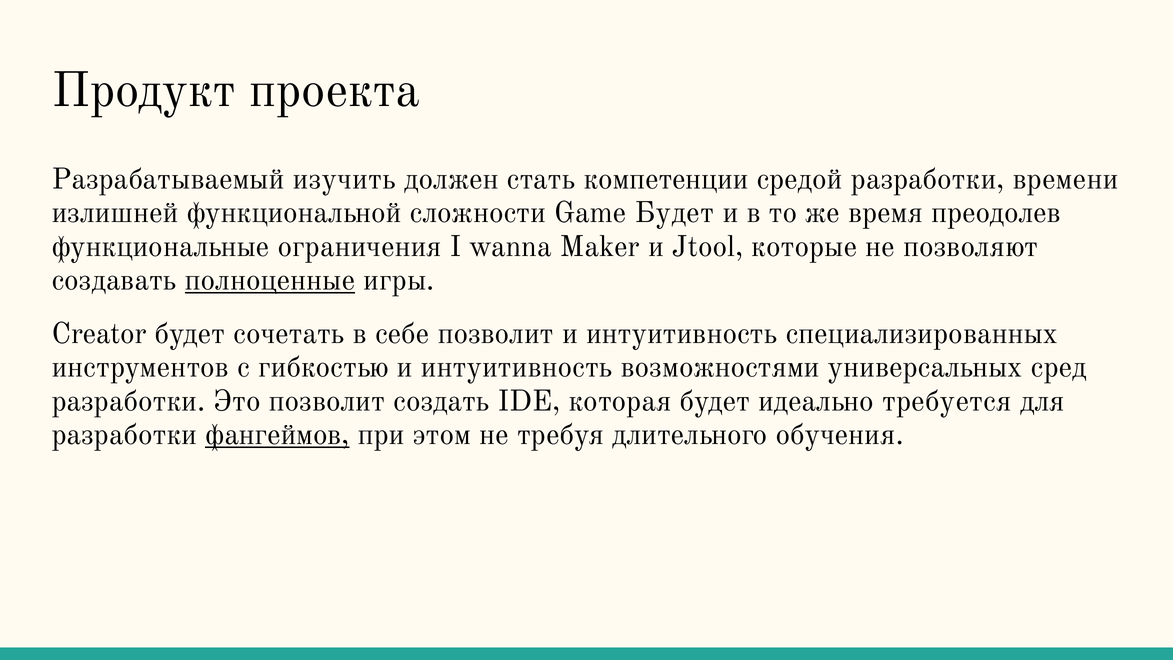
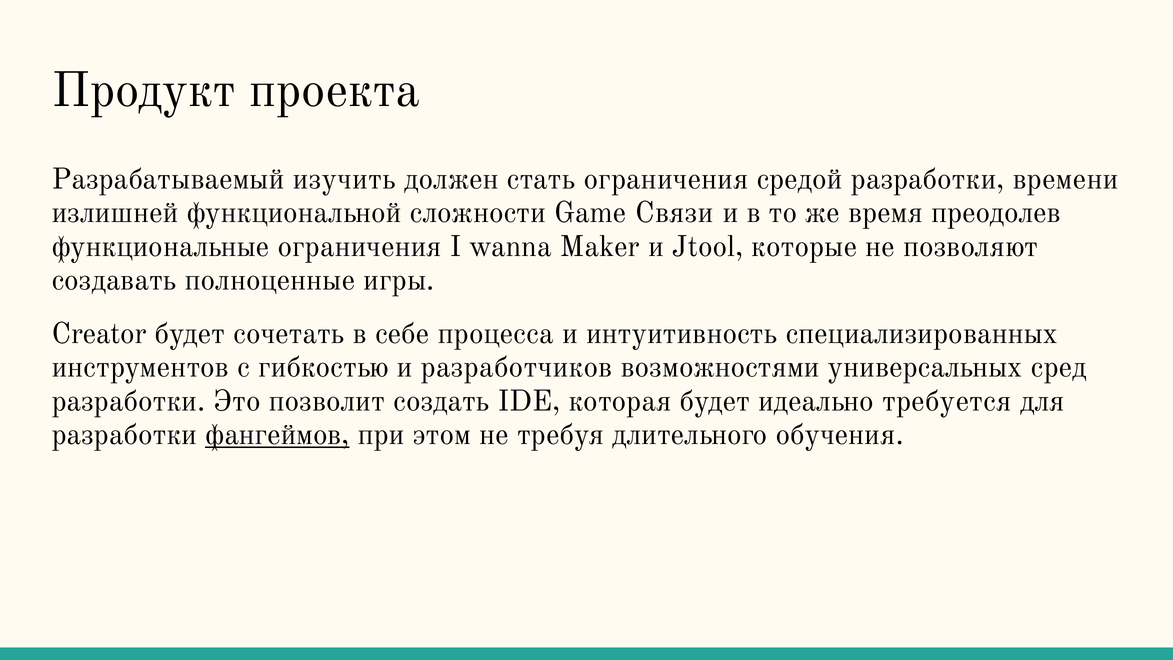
стать компетенции: компетенции -> ограничения
Game Будет: Будет -> Связи
полноценные underline: present -> none
себе позволит: позволит -> процесса
гибкостью и интуитивность: интуитивность -> разработчиков
